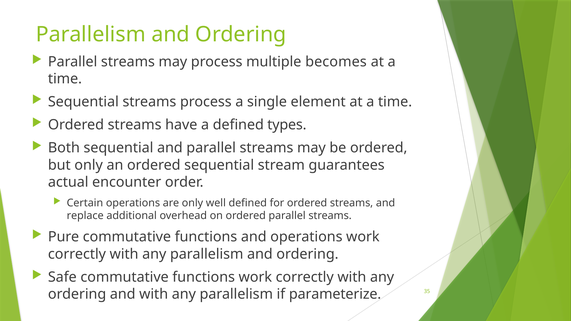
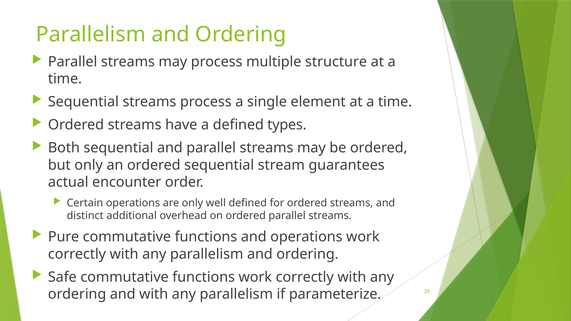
becomes: becomes -> structure
replace: replace -> distinct
